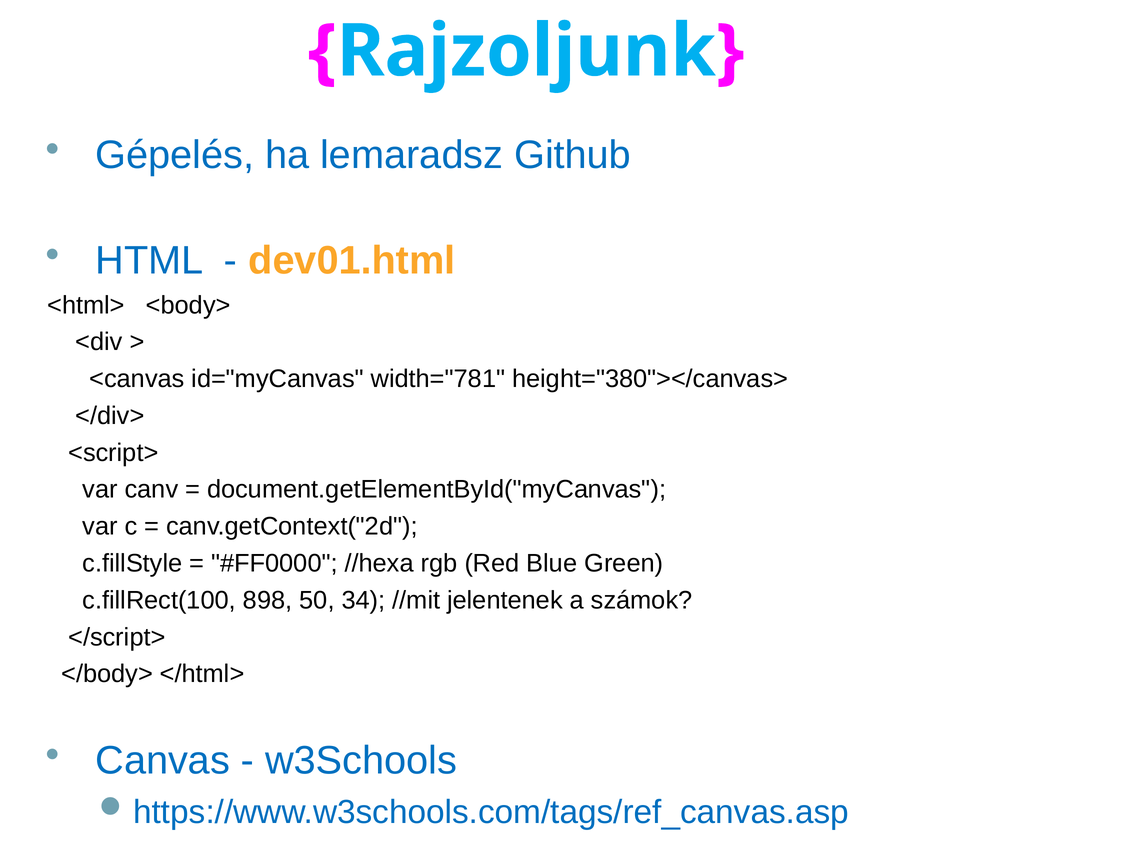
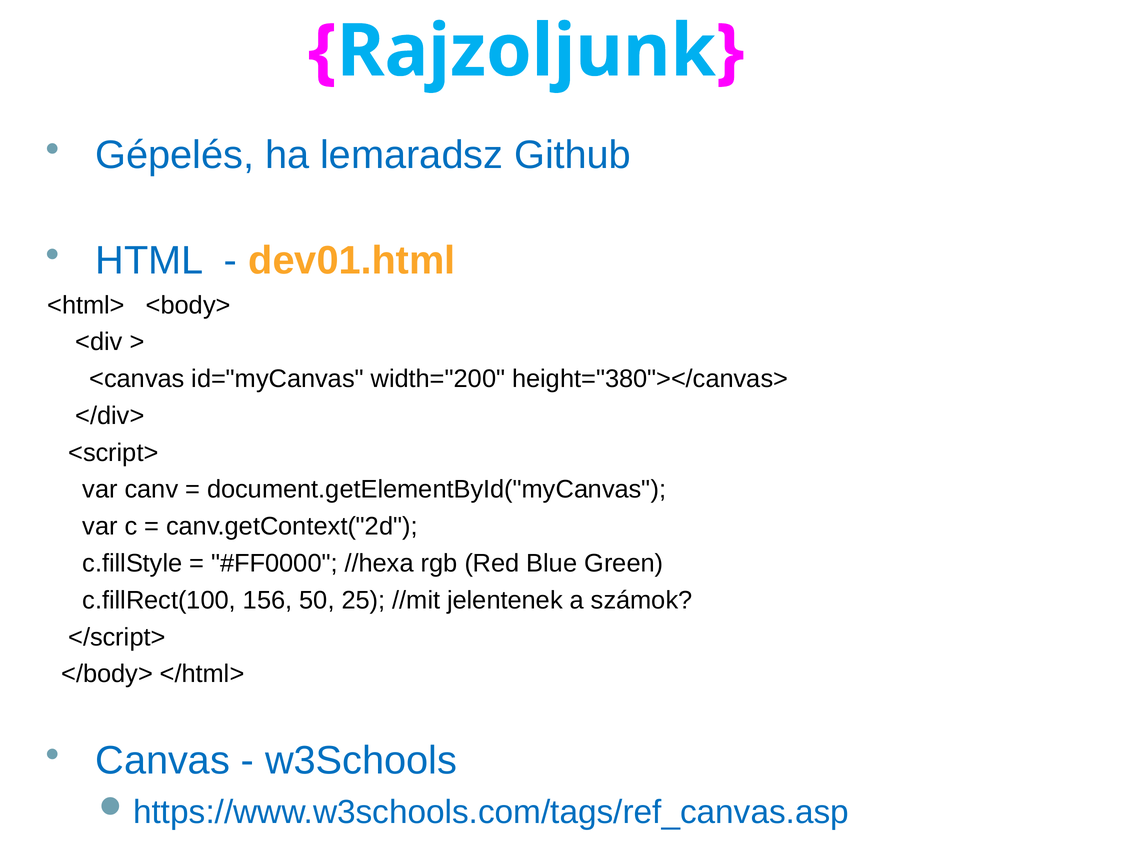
width="781: width="781 -> width="200
898: 898 -> 156
34: 34 -> 25
